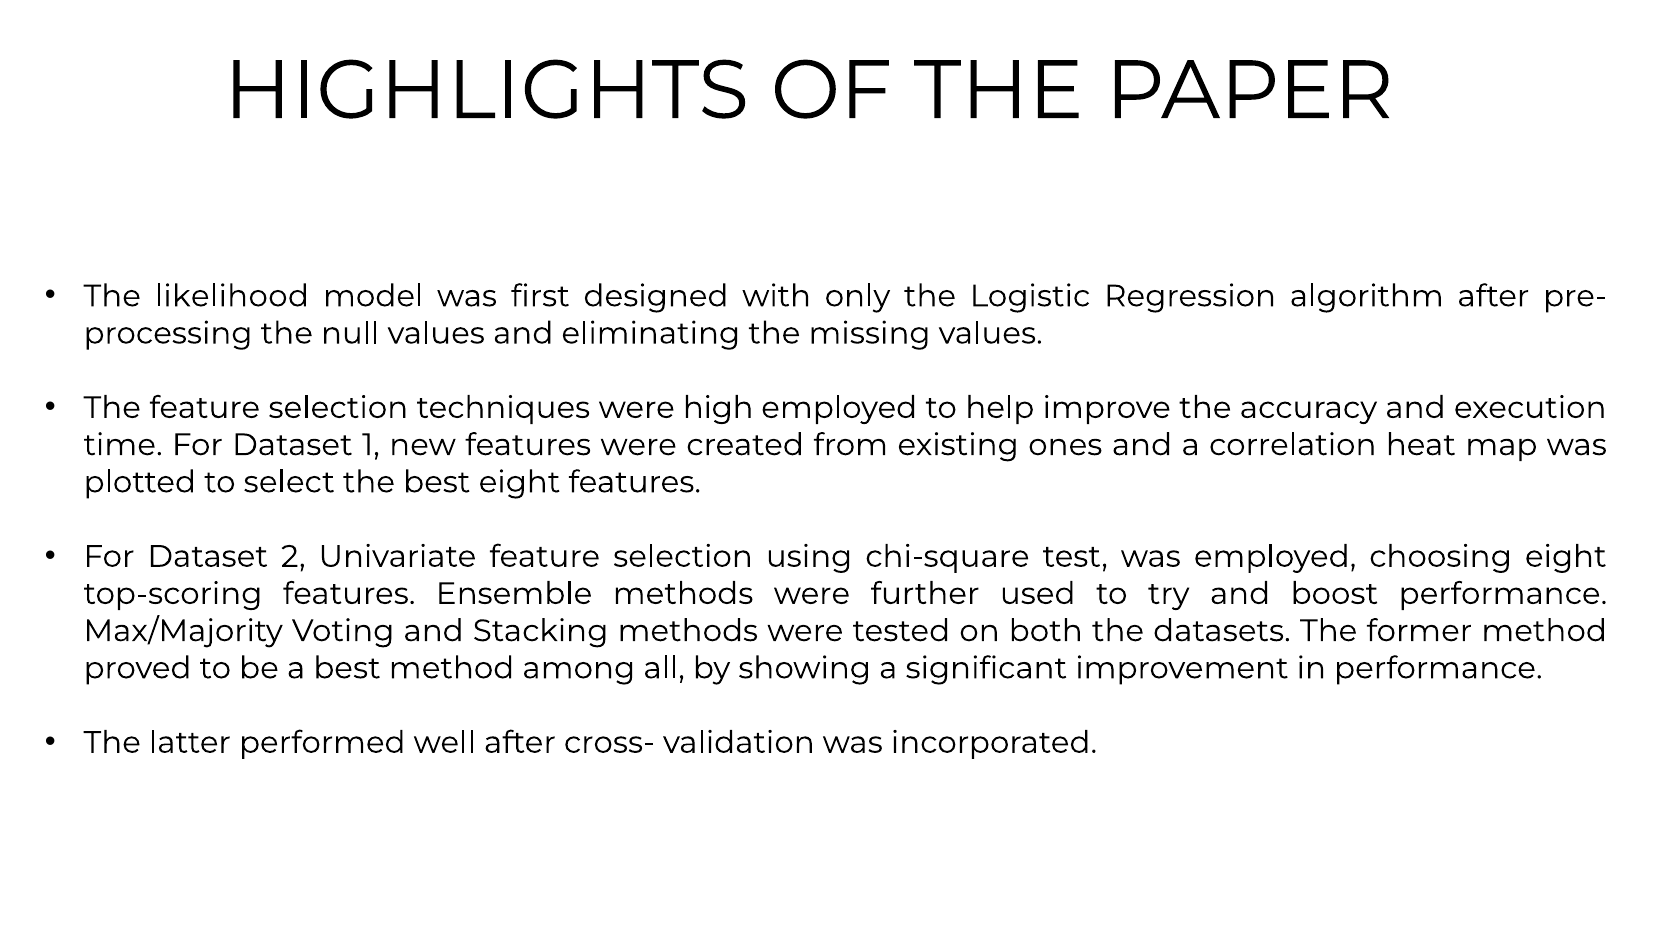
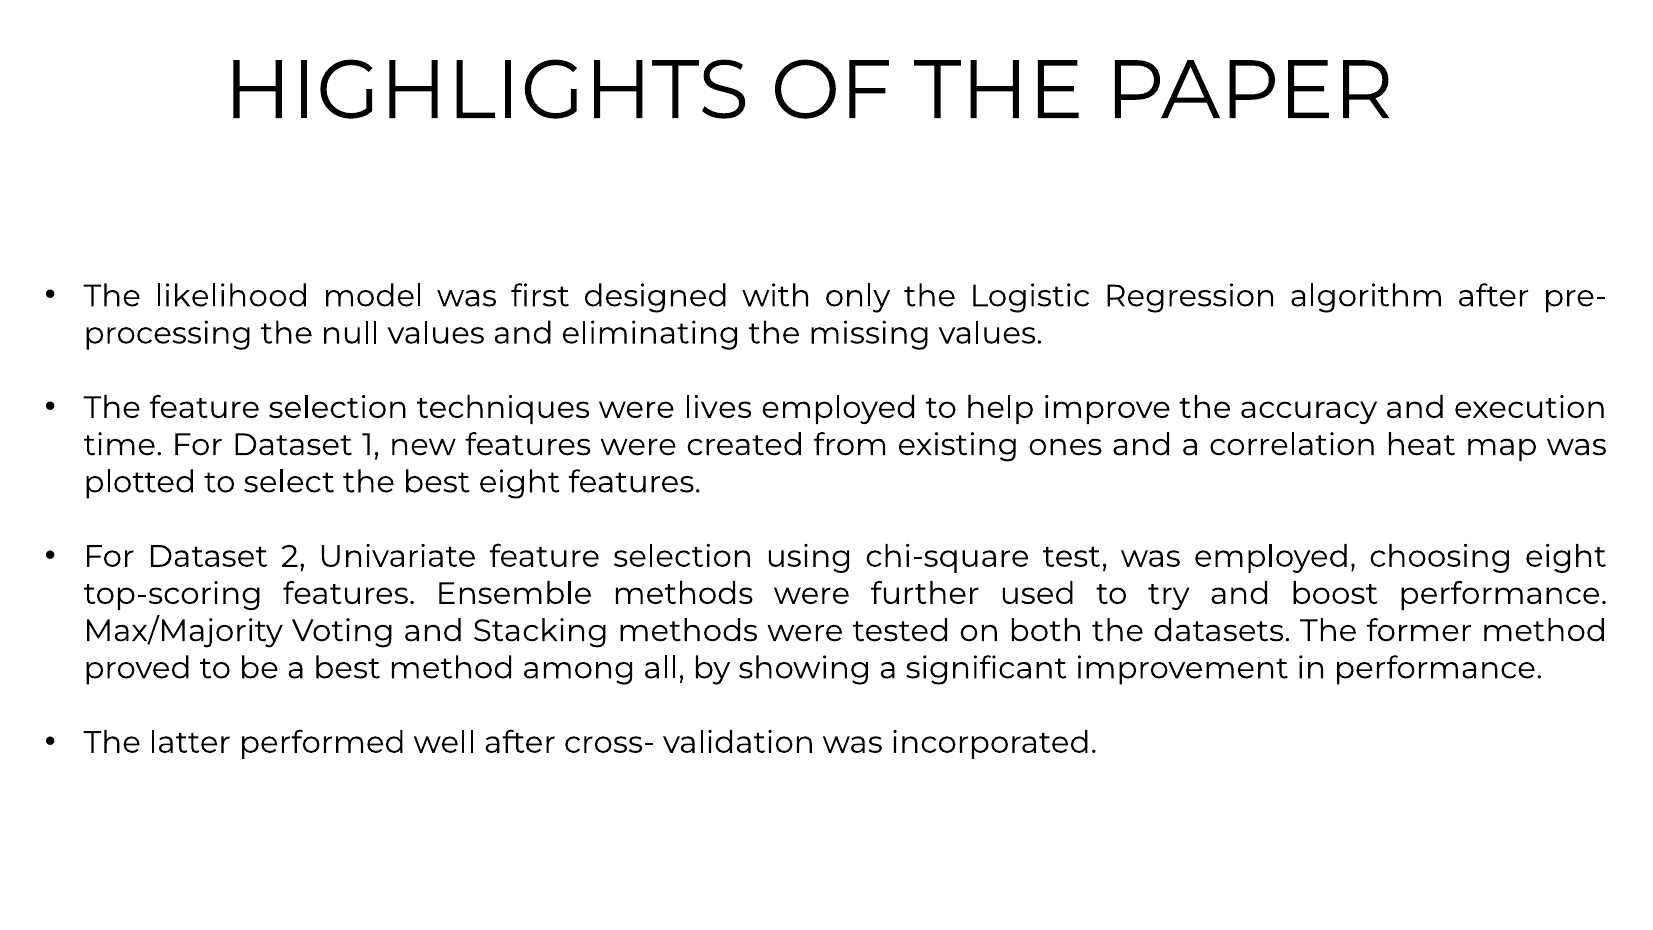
high: high -> lives
